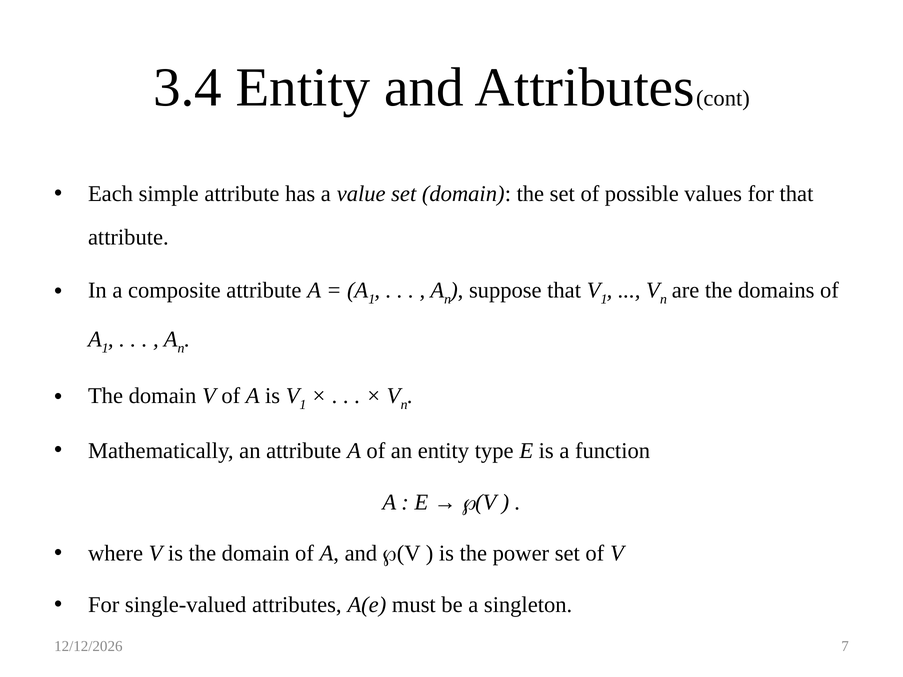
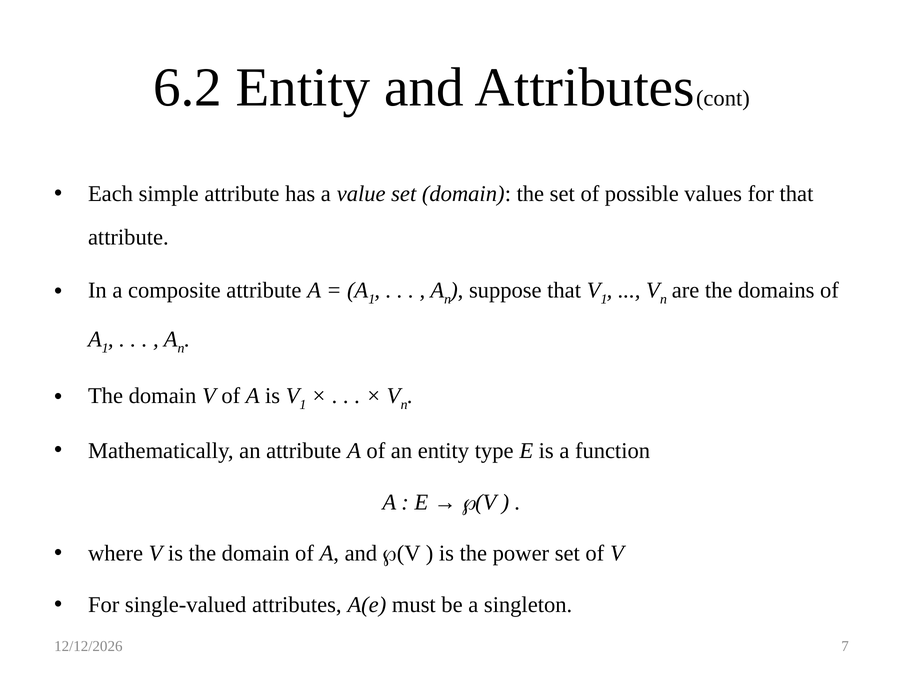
3.4: 3.4 -> 6.2
